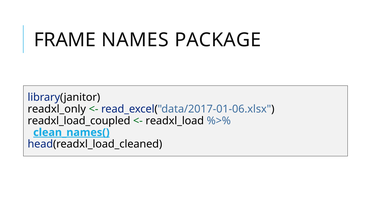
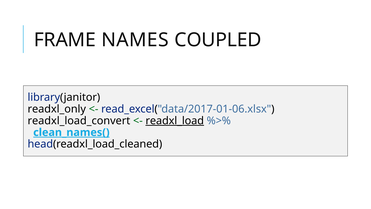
PACKAGE: PACKAGE -> COUPLED
readxl_load_coupled: readxl_load_coupled -> readxl_load_convert
readxl_load underline: none -> present
